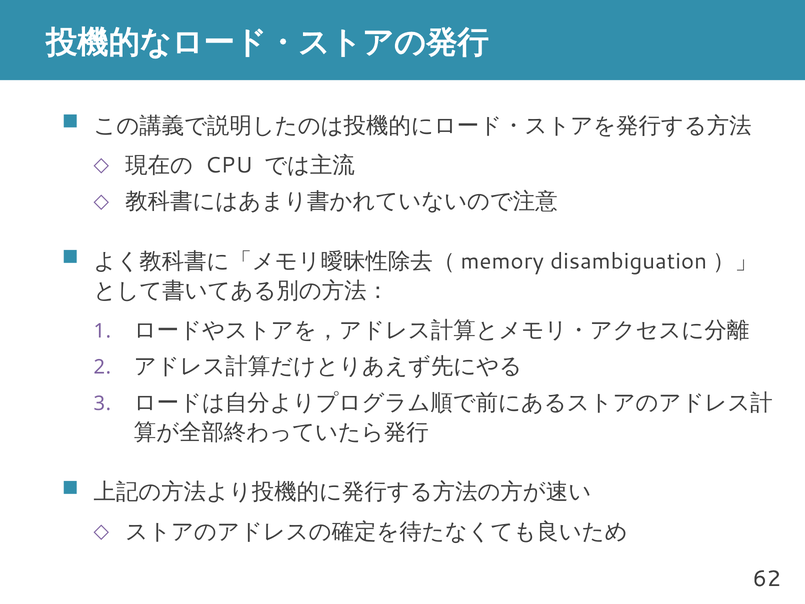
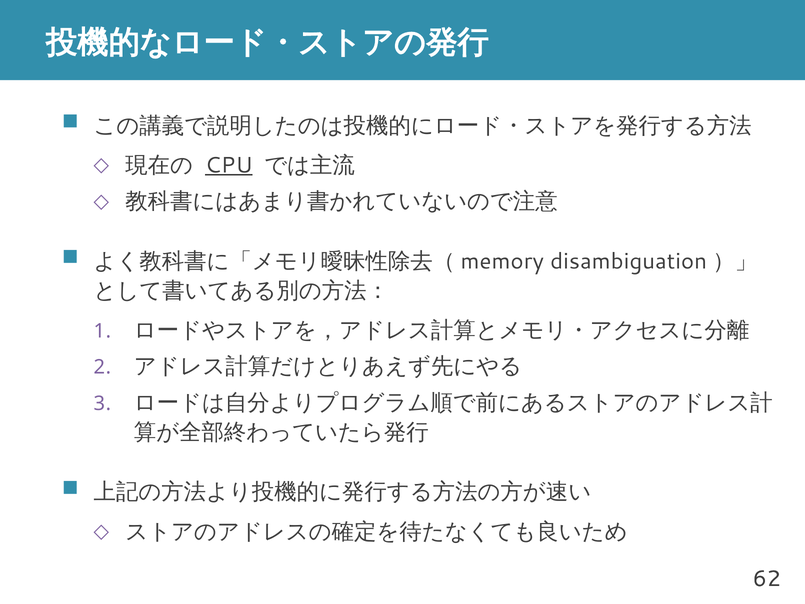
CPU underline: none -> present
